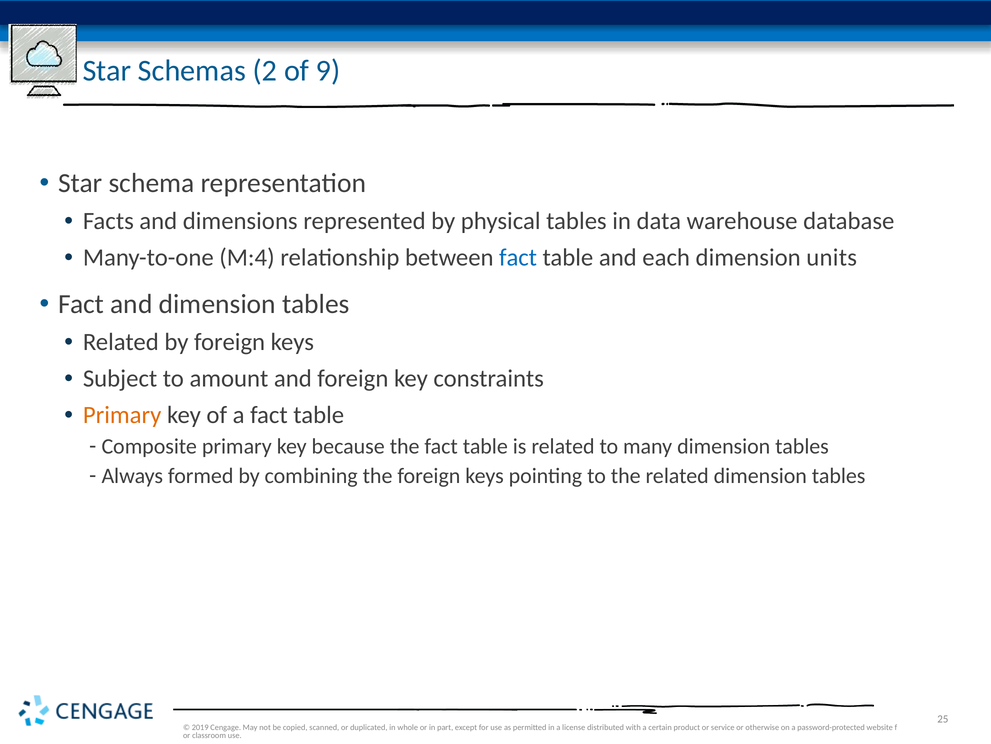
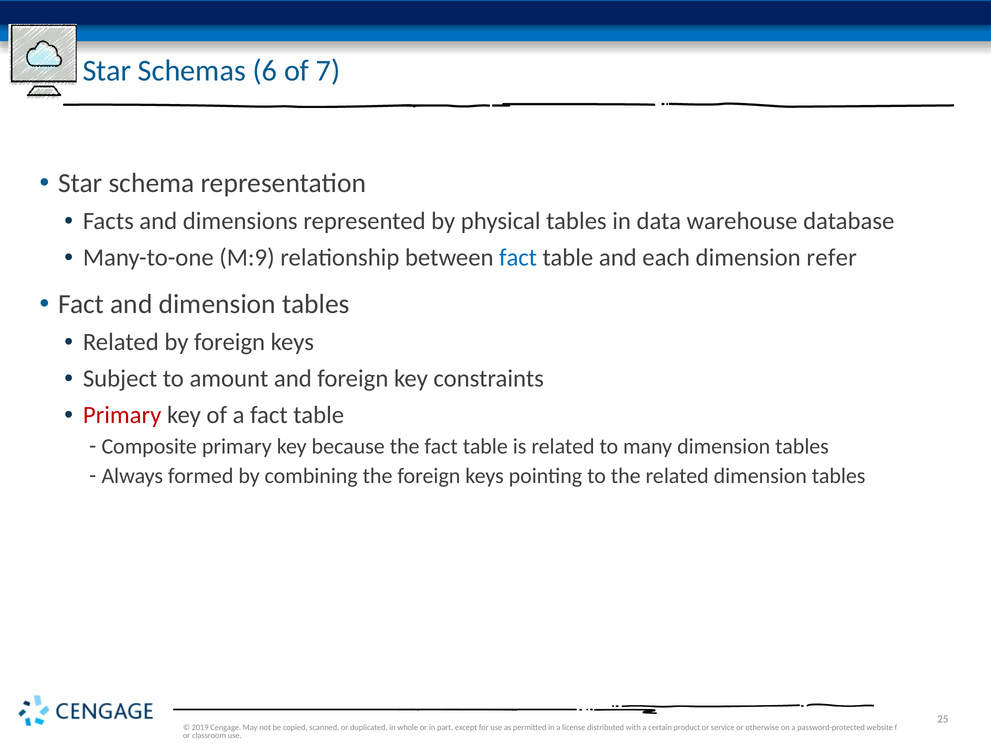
2: 2 -> 6
9: 9 -> 7
M:4: M:4 -> M:9
units: units -> refer
Primary at (122, 415) colour: orange -> red
